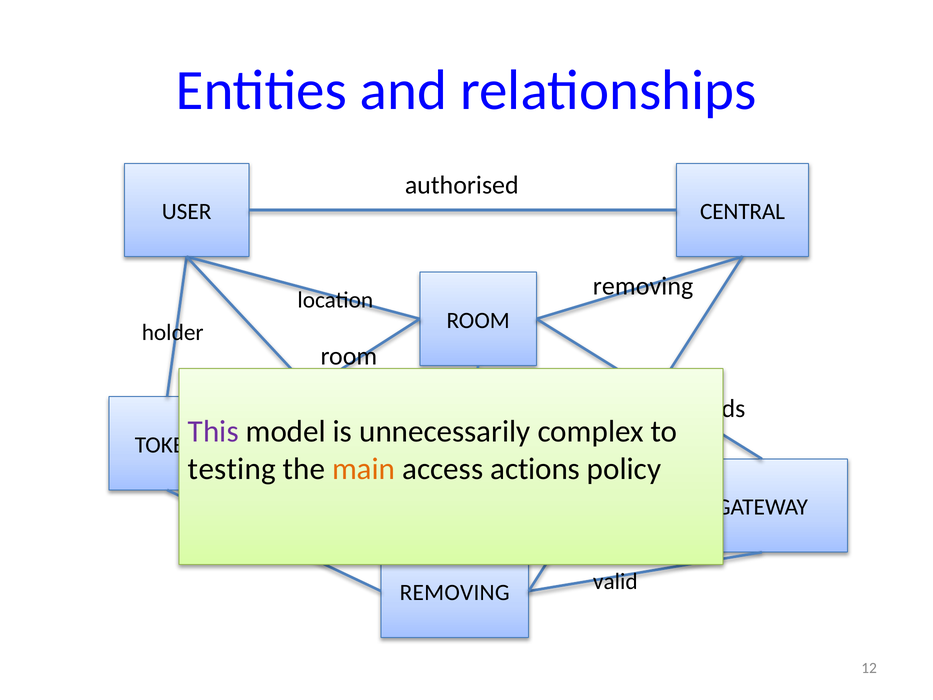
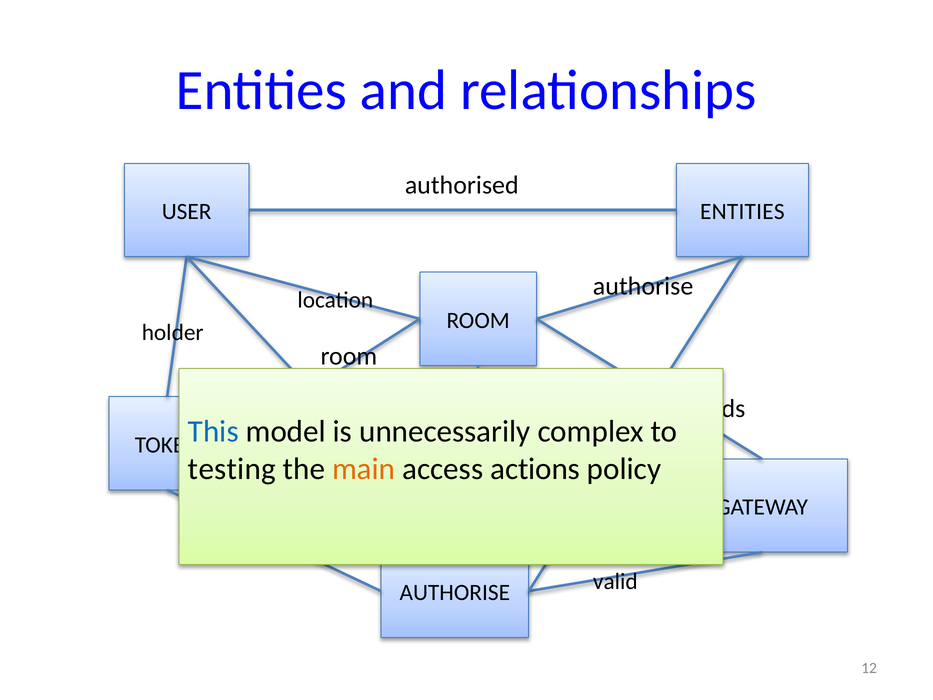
USER CENTRAL: CENTRAL -> ENTITIES
removing at (643, 286): removing -> authorise
This colour: purple -> blue
REMOVING at (455, 593): REMOVING -> AUTHORISE
